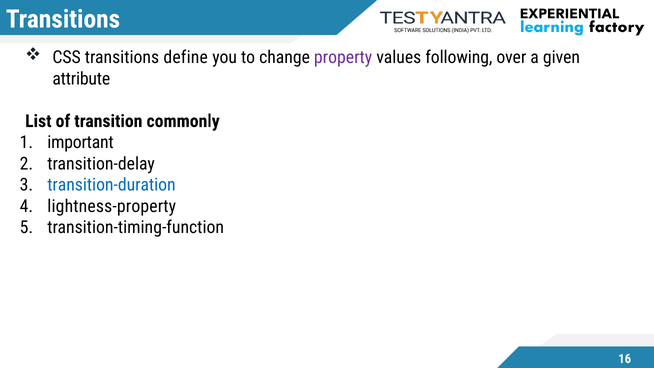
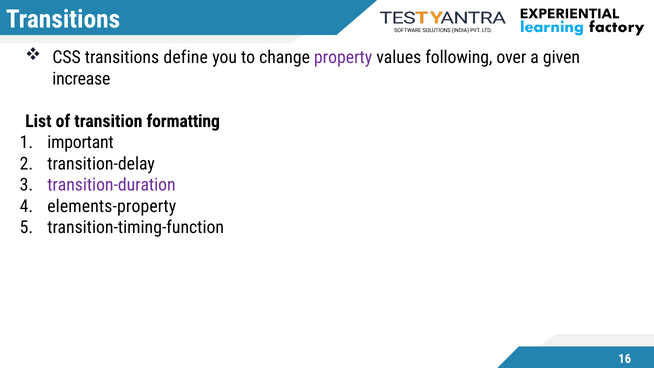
attribute: attribute -> increase
commonly: commonly -> formatting
transition-duration colour: blue -> purple
lightness-property: lightness-property -> elements-property
